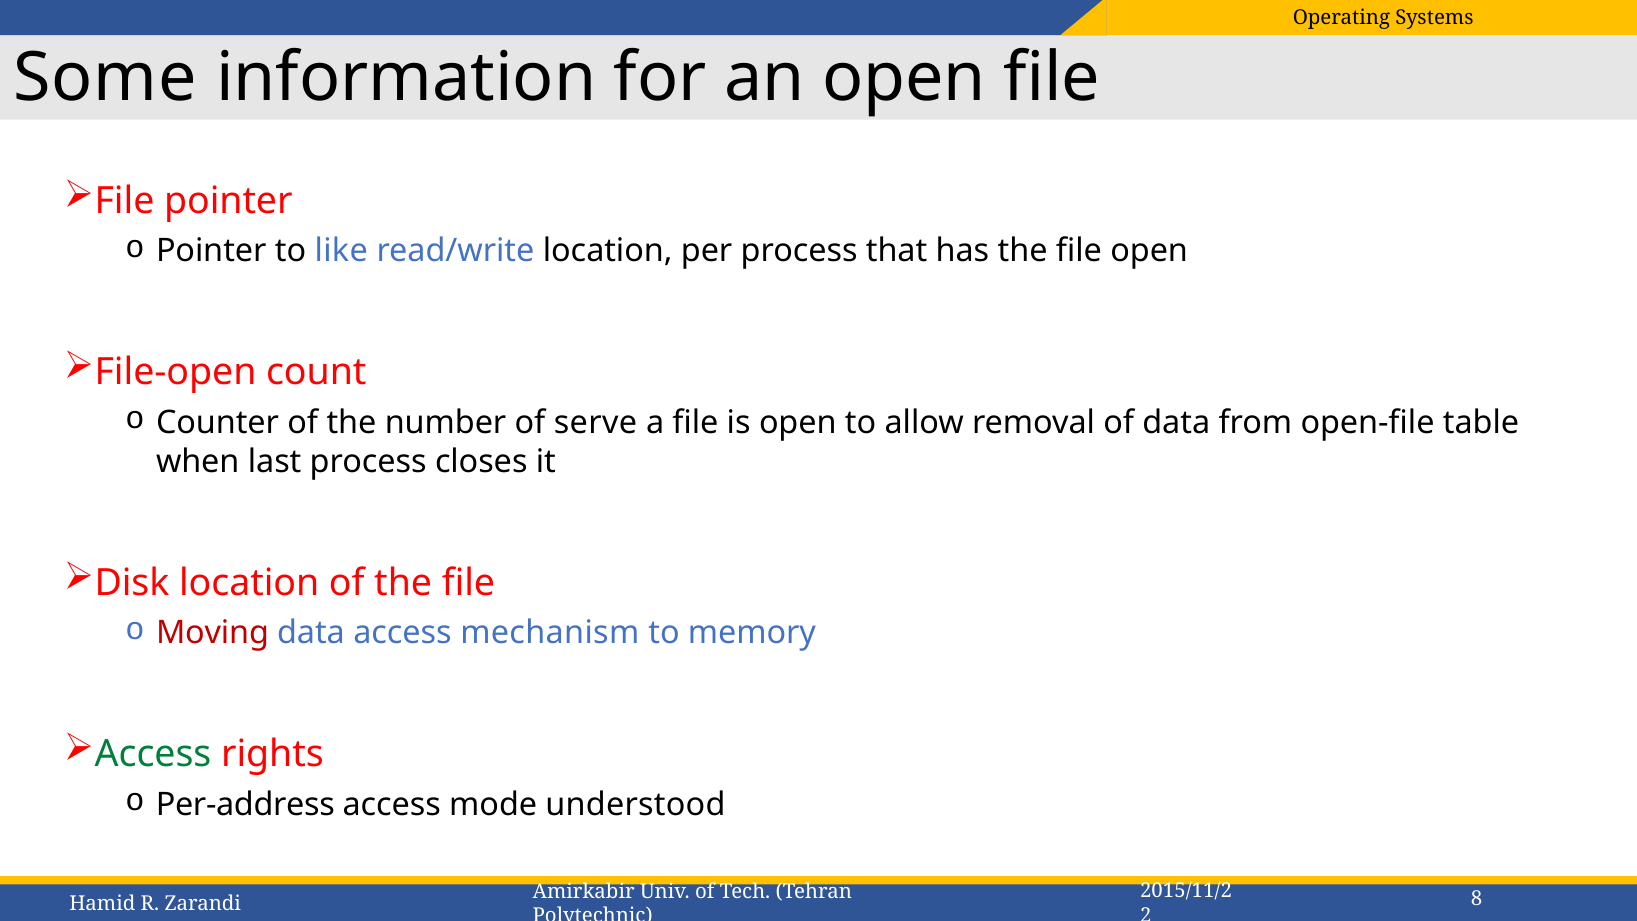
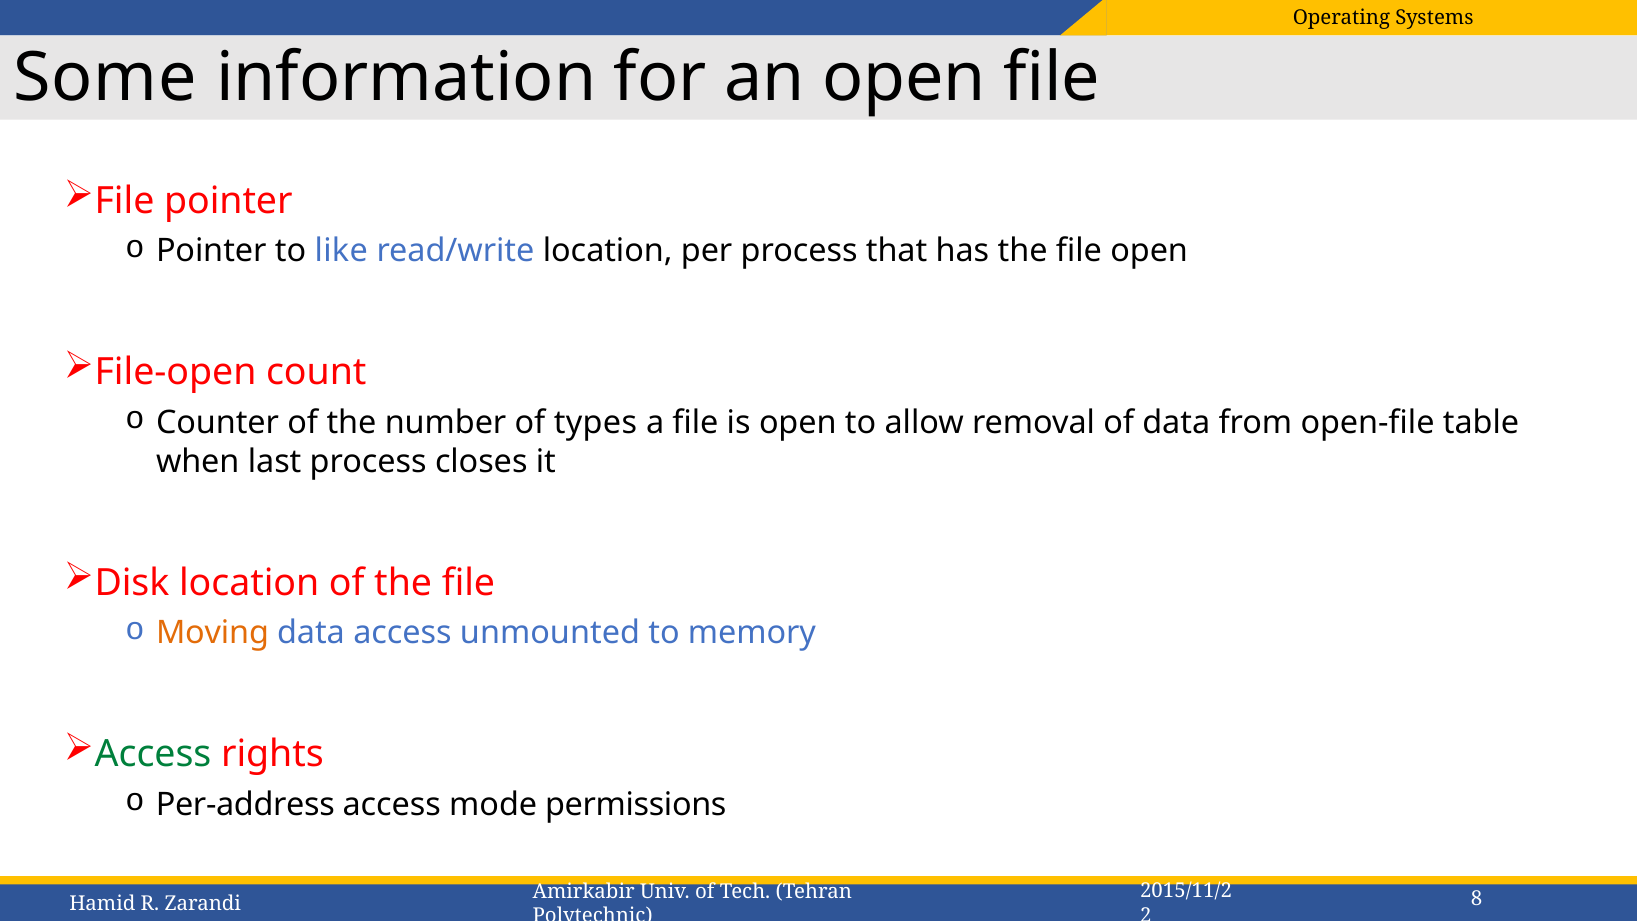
serve: serve -> types
Moving colour: red -> orange
mechanism: mechanism -> unmounted
understood: understood -> permissions
